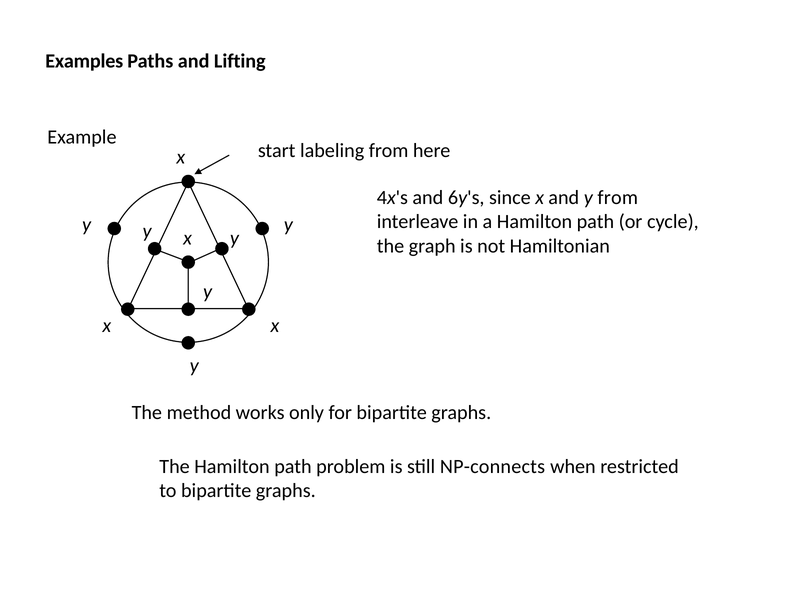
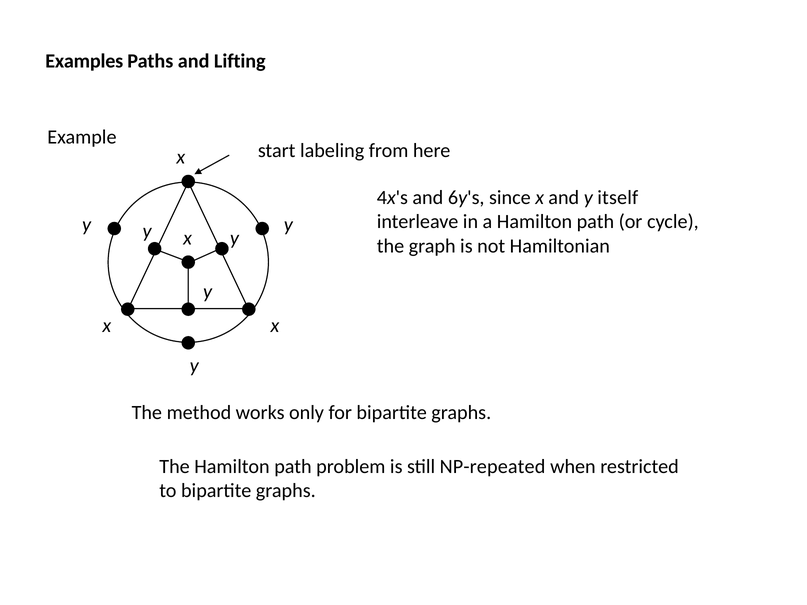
y from: from -> itself
NP-connects: NP-connects -> NP-repeated
